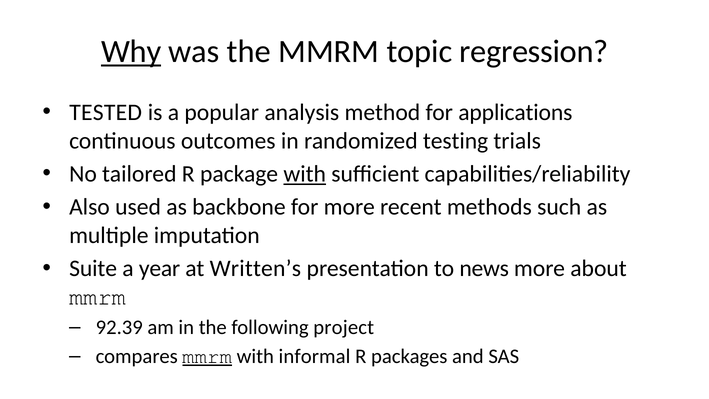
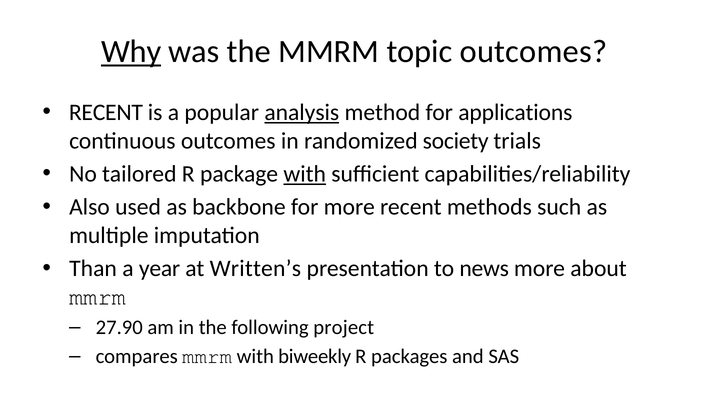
topic regression: regression -> outcomes
TESTED at (106, 112): TESTED -> RECENT
analysis underline: none -> present
testing: testing -> society
Suite: Suite -> Than
92.39: 92.39 -> 27.90
mmrm at (207, 356) underline: present -> none
informal: informal -> biweekly
